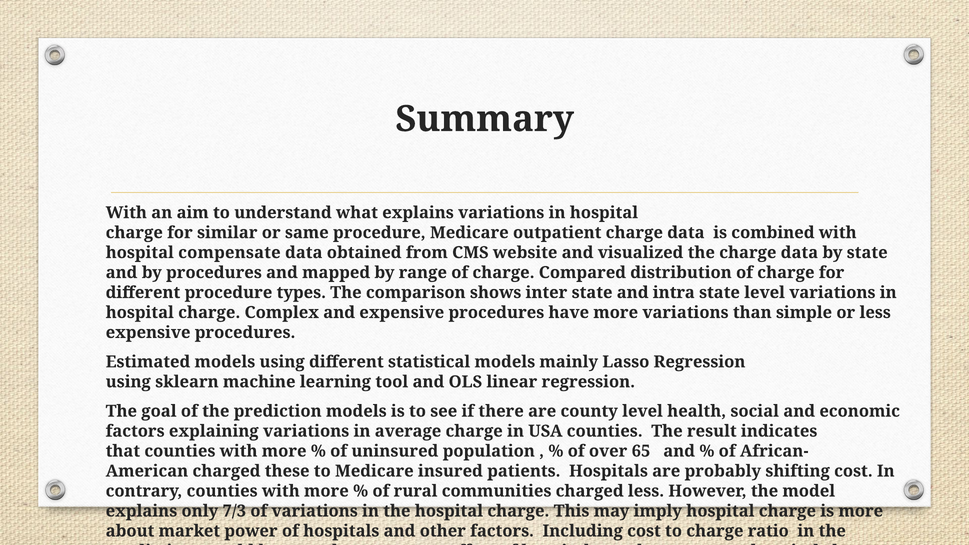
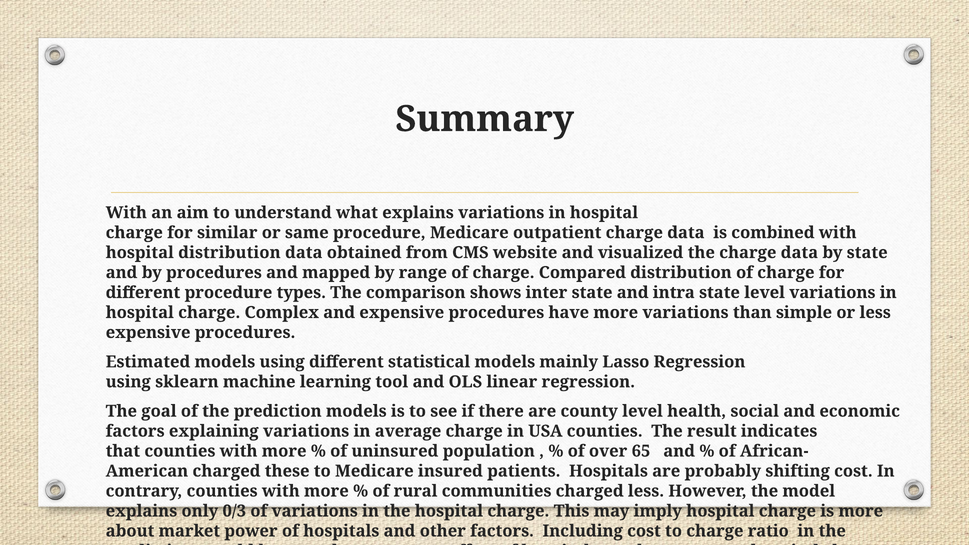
hospital compensate: compensate -> distribution
7/3: 7/3 -> 0/3
